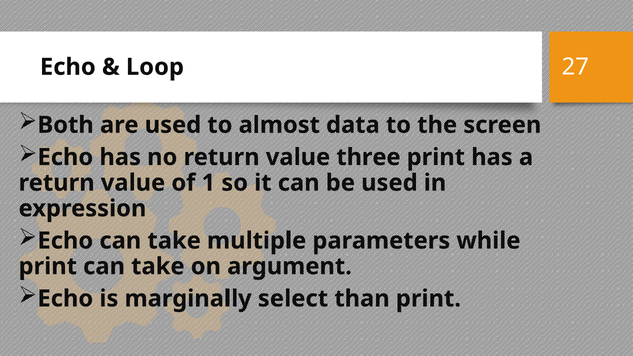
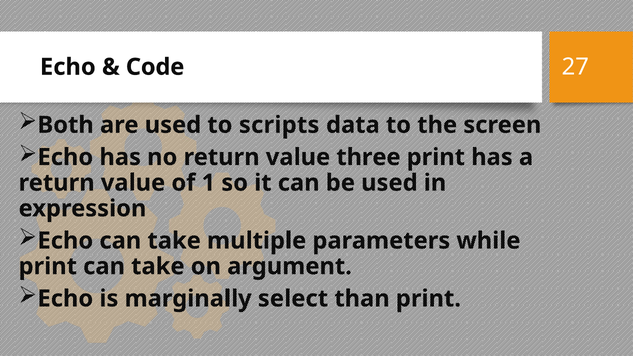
Loop: Loop -> Code
almost: almost -> scripts
